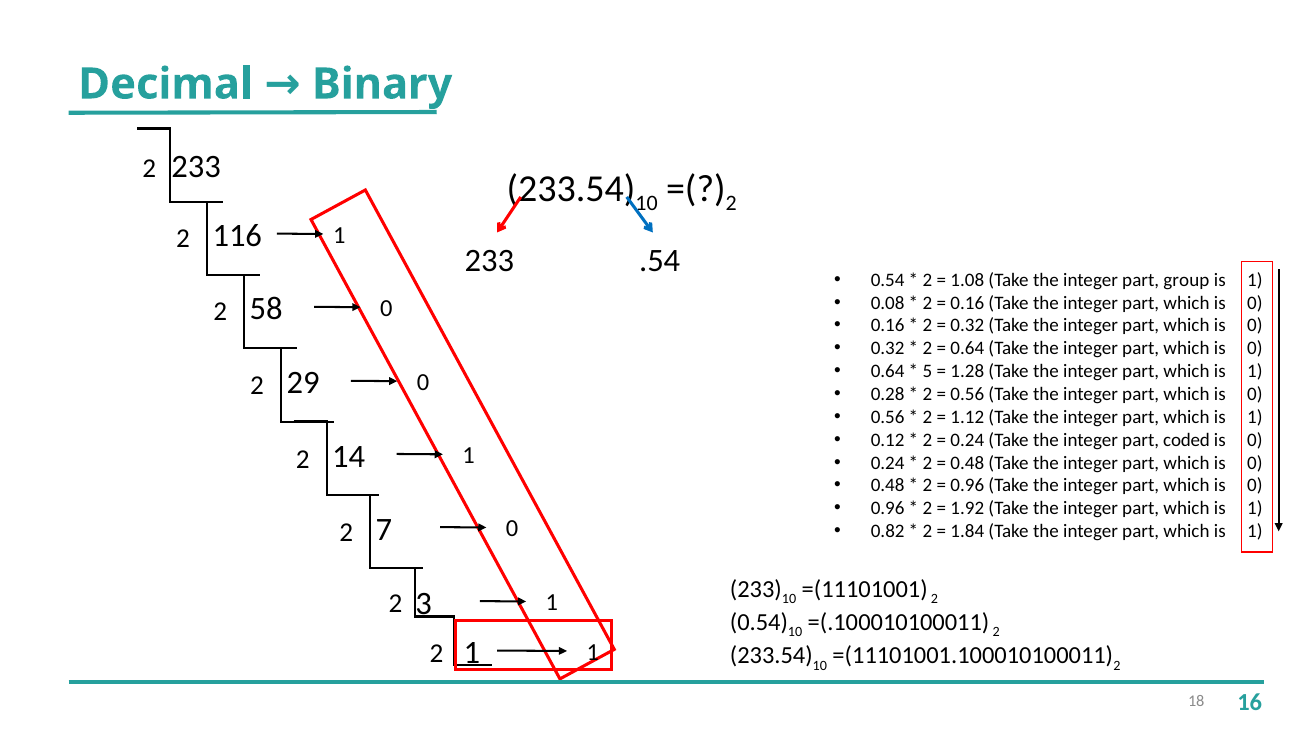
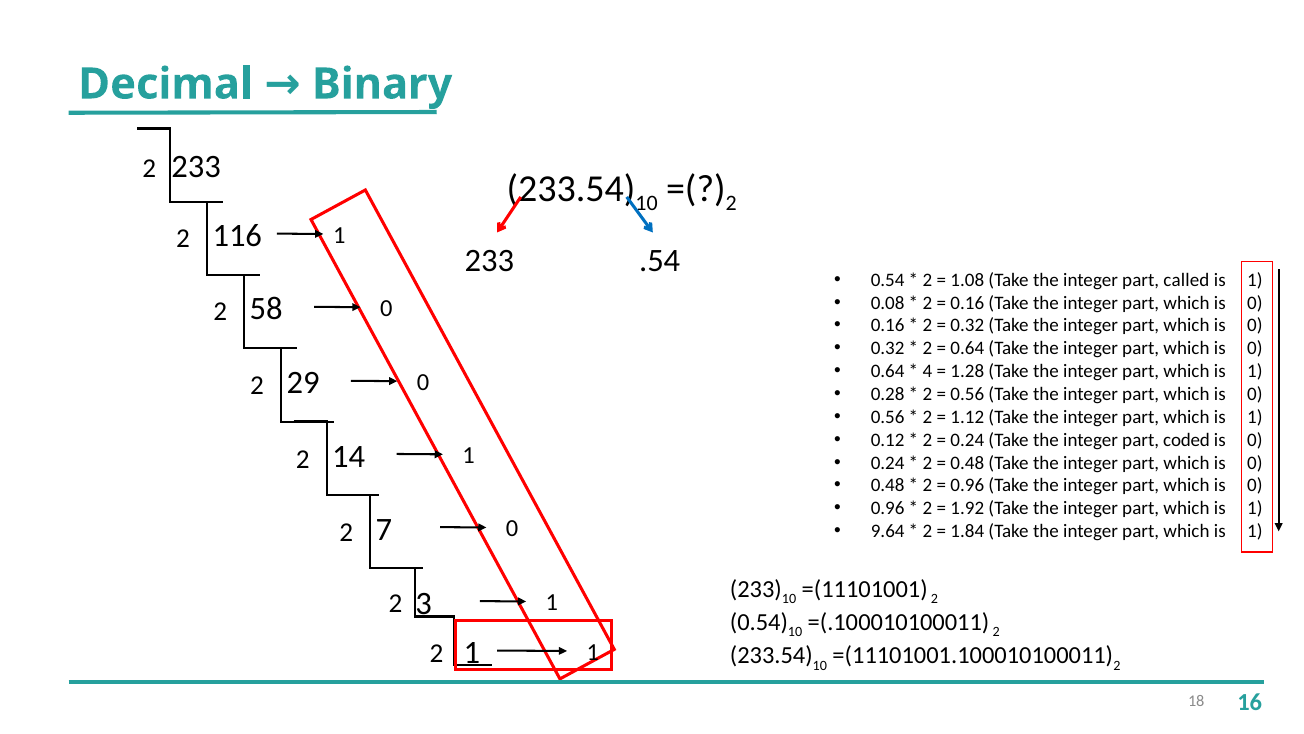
group: group -> called
5: 5 -> 4
0.82: 0.82 -> 9.64
